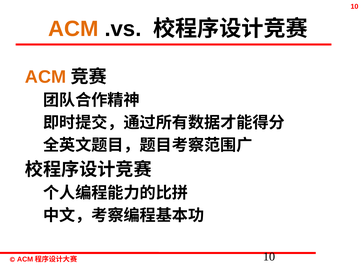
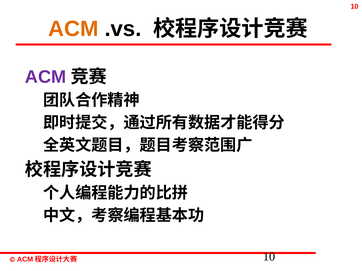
ACM at (46, 77) colour: orange -> purple
